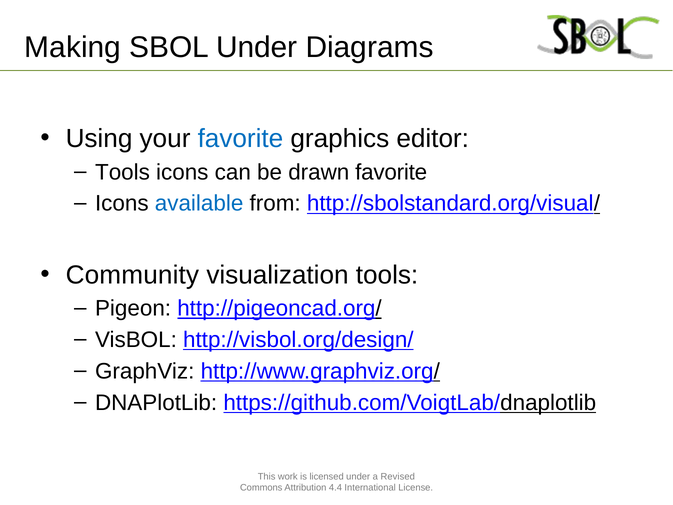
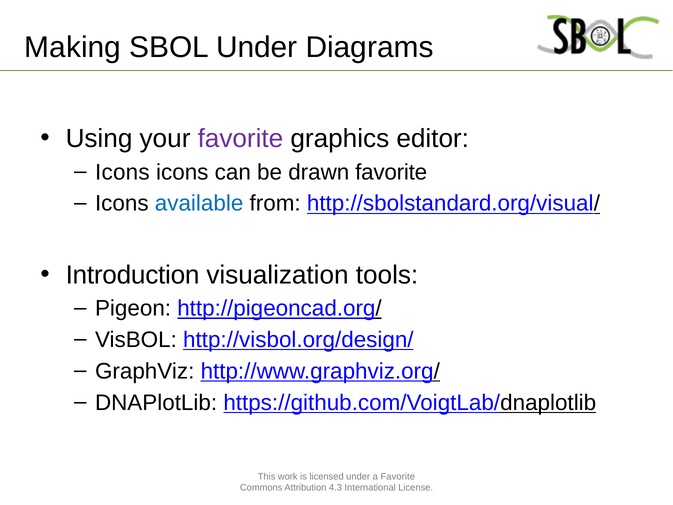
favorite at (240, 139) colour: blue -> purple
Tools at (122, 172): Tools -> Icons
Community: Community -> Introduction
a Revised: Revised -> Favorite
4.4: 4.4 -> 4.3
